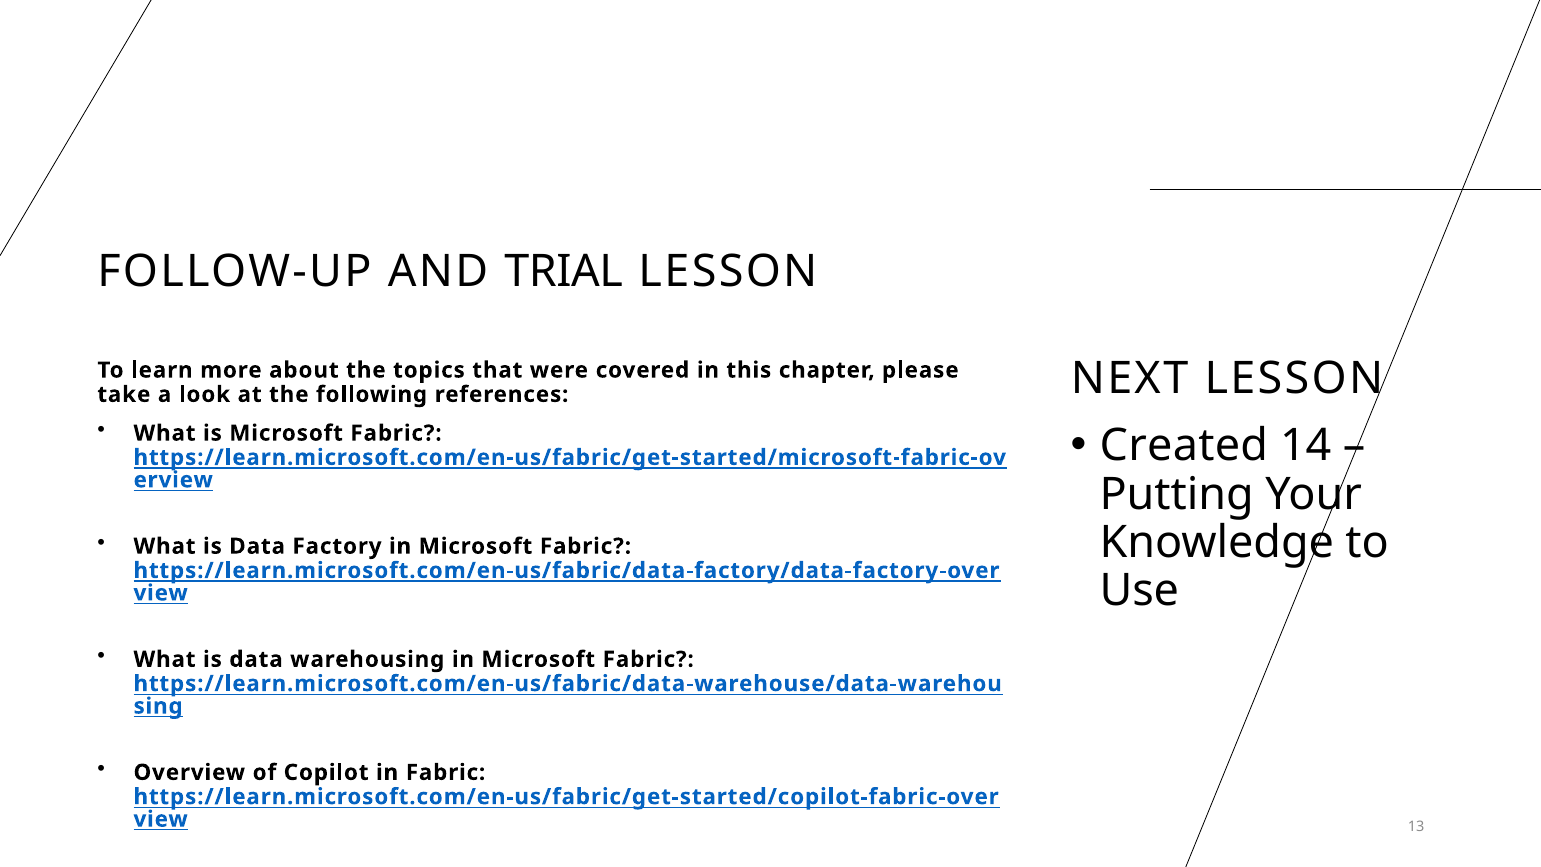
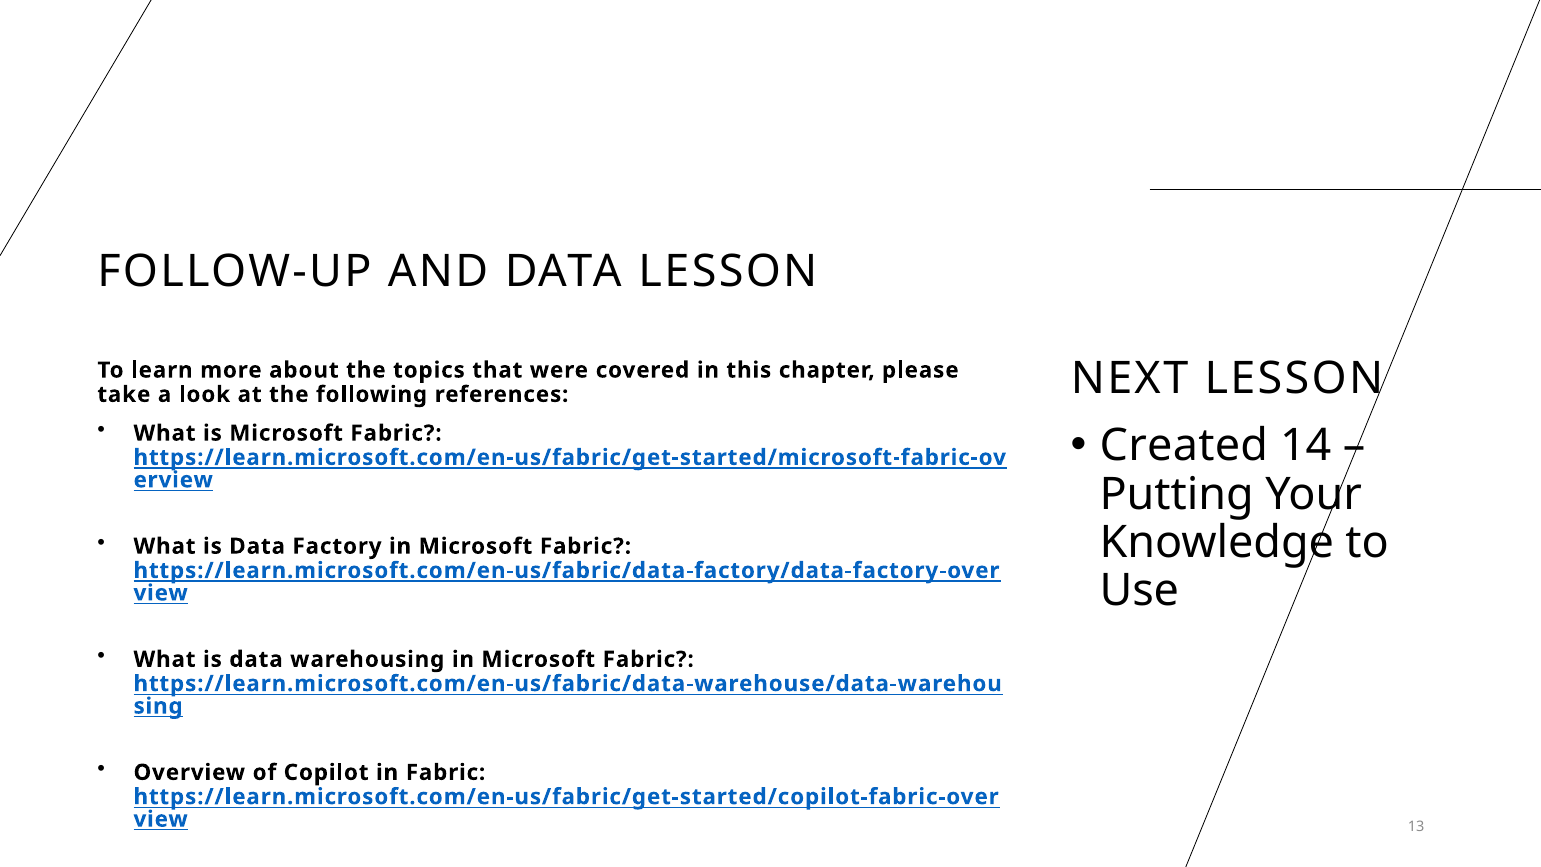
AND TRIAL: TRIAL -> DATA
